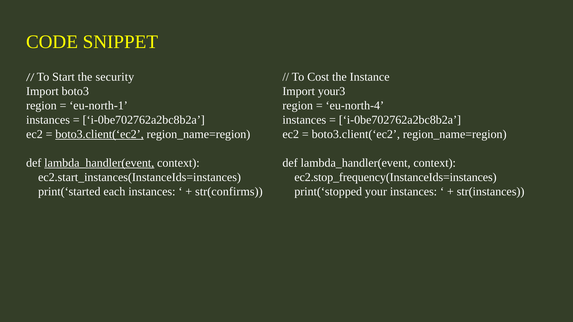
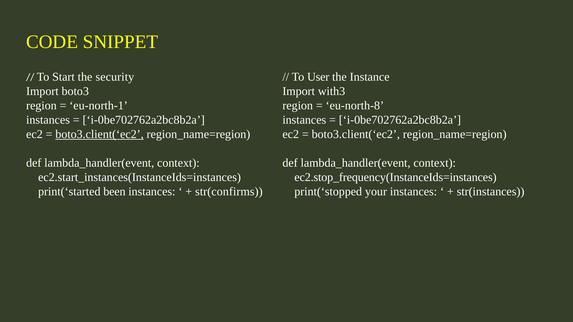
Cost: Cost -> User
your3: your3 -> with3
eu-north-4: eu-north-4 -> eu-north-8
lambda_handler(event at (99, 163) underline: present -> none
each: each -> been
